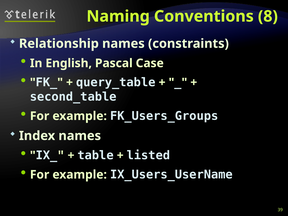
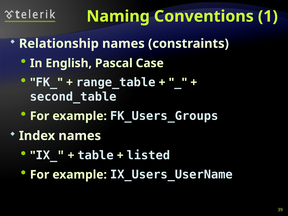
8: 8 -> 1
query_table: query_table -> range_table
